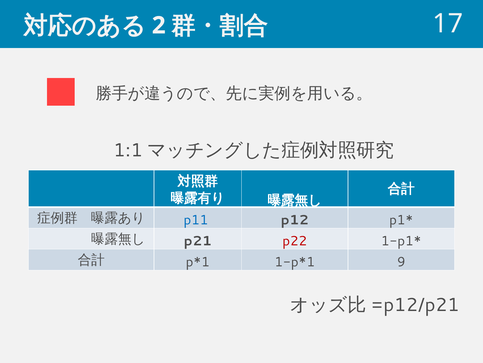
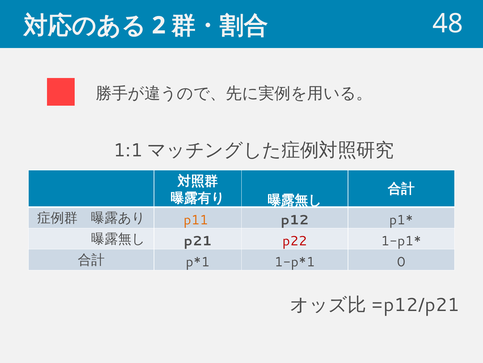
17: 17 -> 48
p11 colour: blue -> orange
9: 9 -> 0
